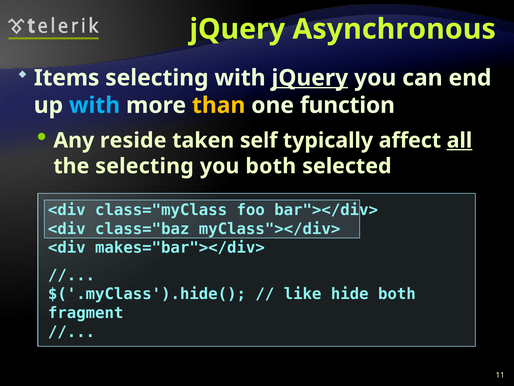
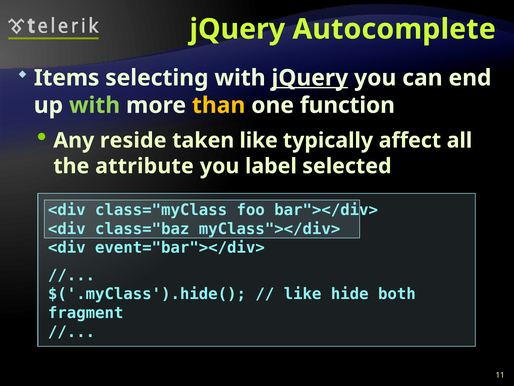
Asynchronous: Asynchronous -> Autocomplete
with at (95, 105) colour: light blue -> light green
taken self: self -> like
all underline: present -> none
the selecting: selecting -> attribute
you both: both -> label
makes="bar"></div>: makes="bar"></div> -> event="bar"></div>
